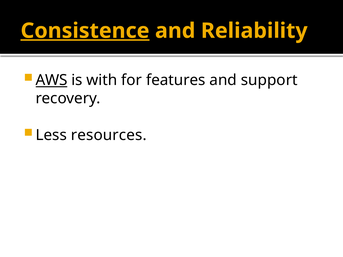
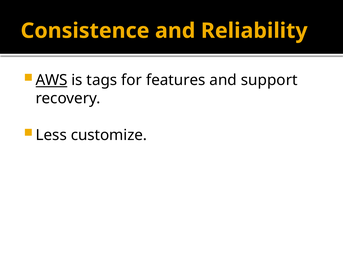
Consistence underline: present -> none
with: with -> tags
resources: resources -> customize
